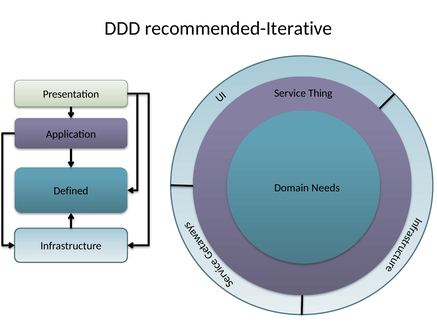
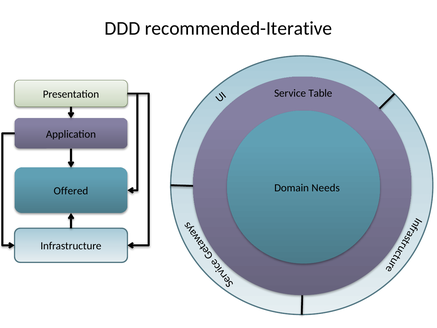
Thing: Thing -> Table
Defined: Defined -> Offered
